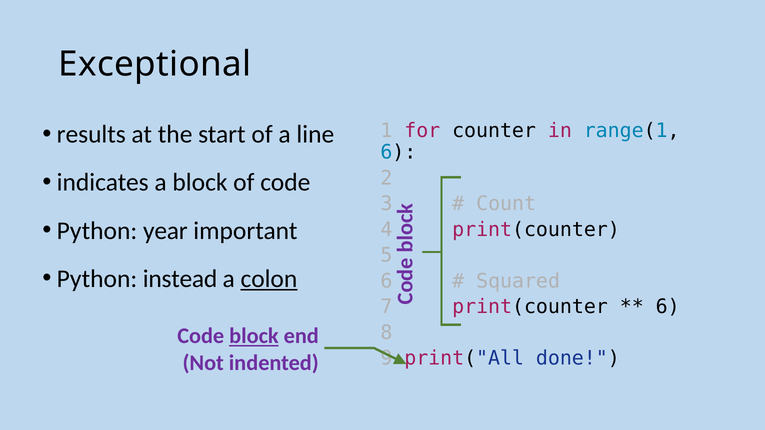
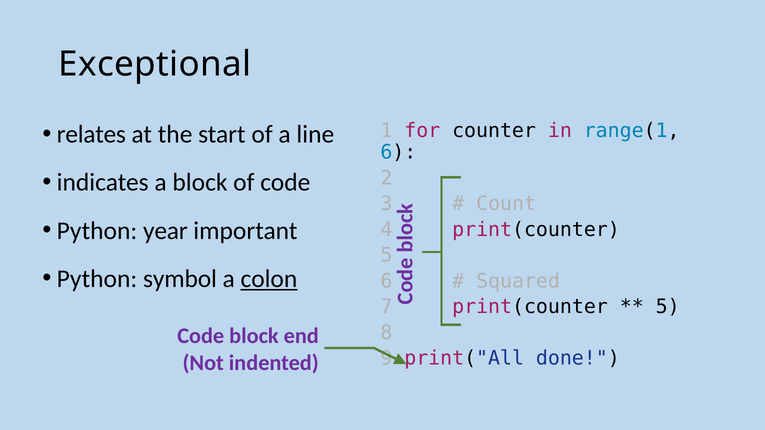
results: results -> relates
instead: instead -> symbol
6 at (668, 307): 6 -> 5
block at (254, 336) underline: present -> none
